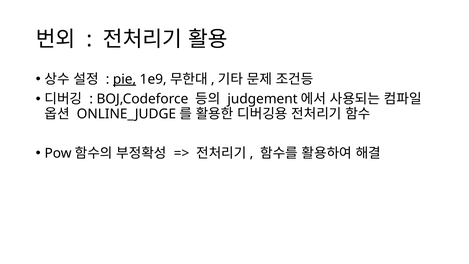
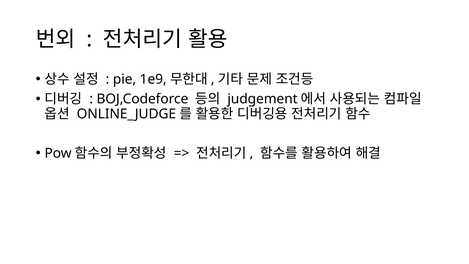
pie underline: present -> none
